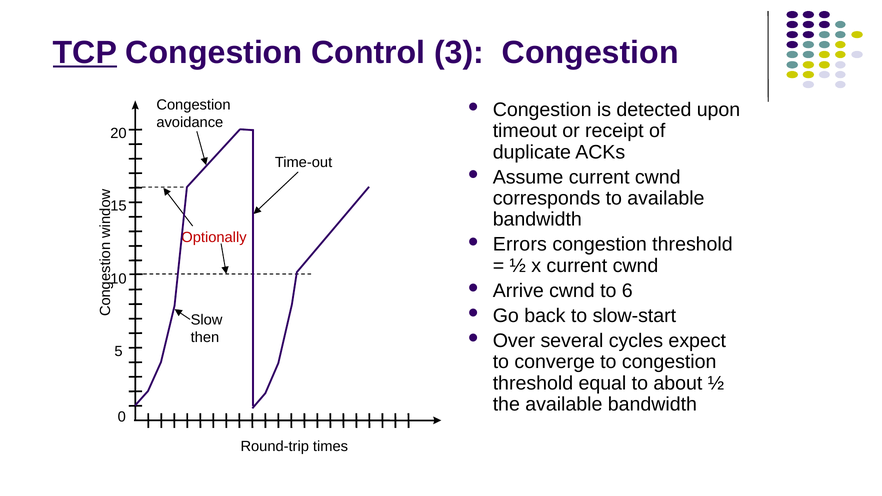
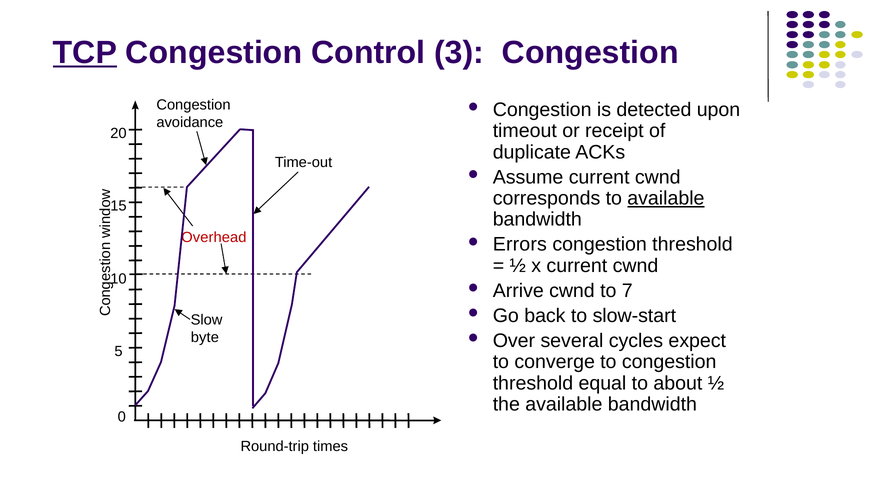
available at (666, 198) underline: none -> present
Optionally: Optionally -> Overhead
6: 6 -> 7
then: then -> byte
